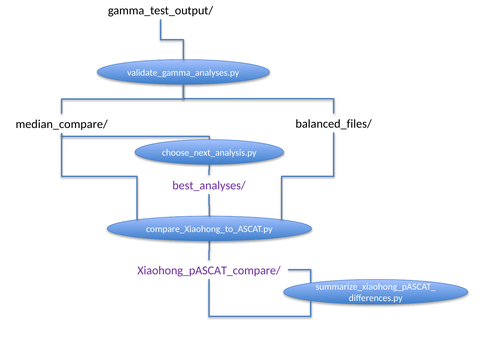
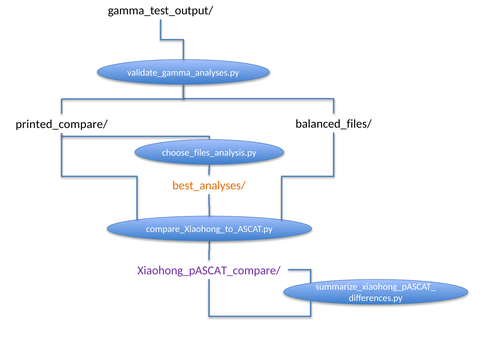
median_compare/: median_compare/ -> printed_compare/
choose_next_analysis.py: choose_next_analysis.py -> choose_files_analysis.py
best_analyses/ colour: purple -> orange
